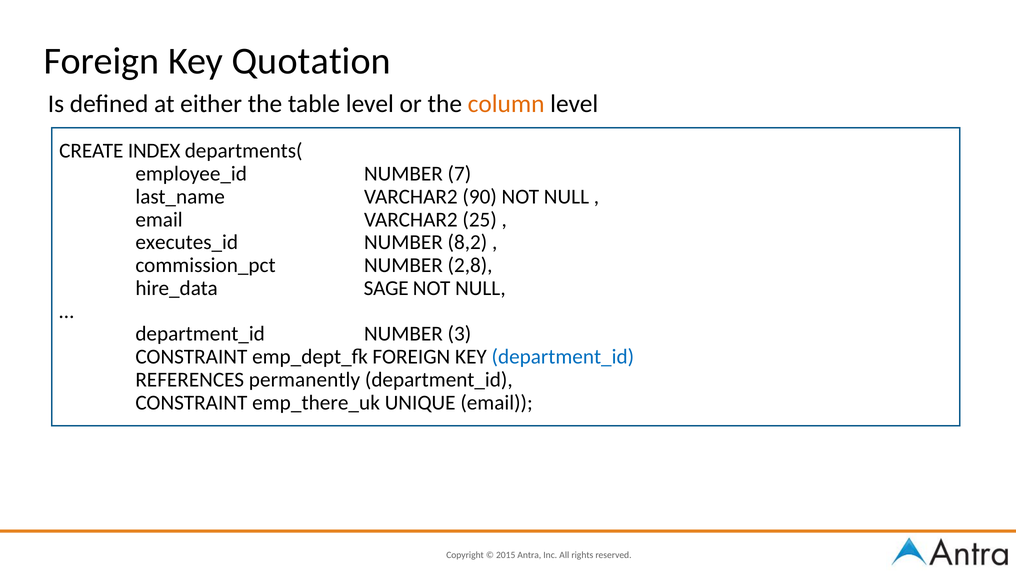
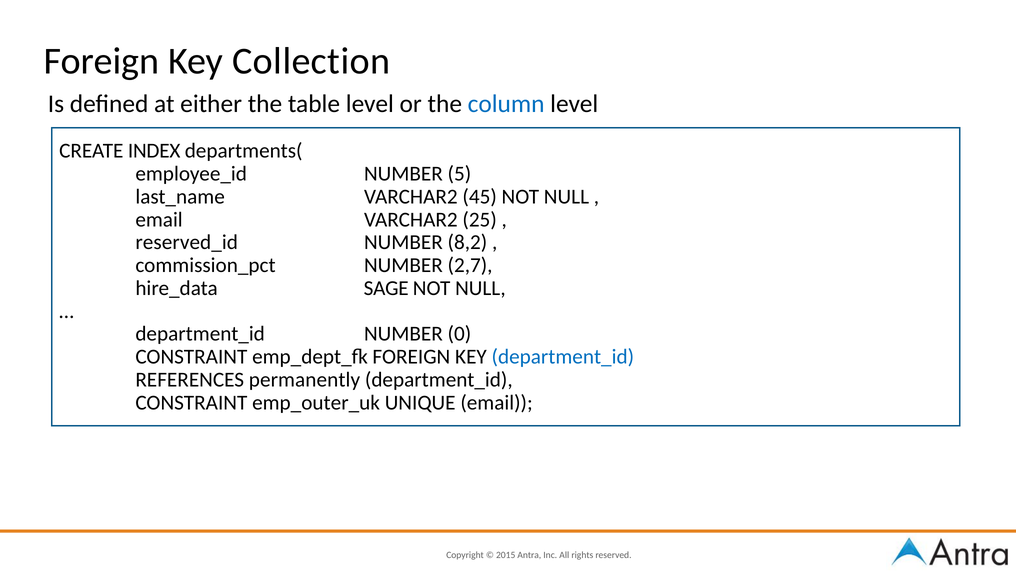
Quotation: Quotation -> Collection
column colour: orange -> blue
7: 7 -> 5
90: 90 -> 45
executes_id: executes_id -> reserved_id
2,8: 2,8 -> 2,7
3: 3 -> 0
emp_there_uk: emp_there_uk -> emp_outer_uk
